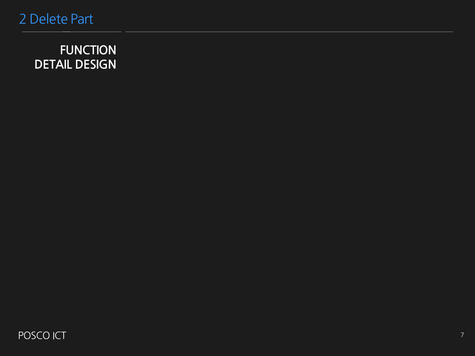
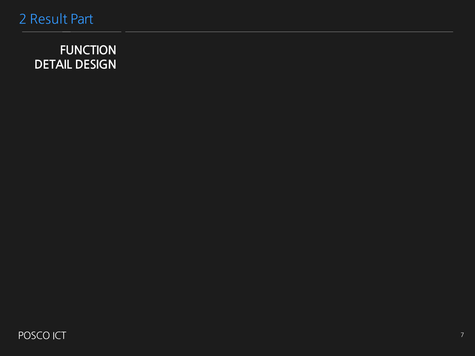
Delete: Delete -> Result
